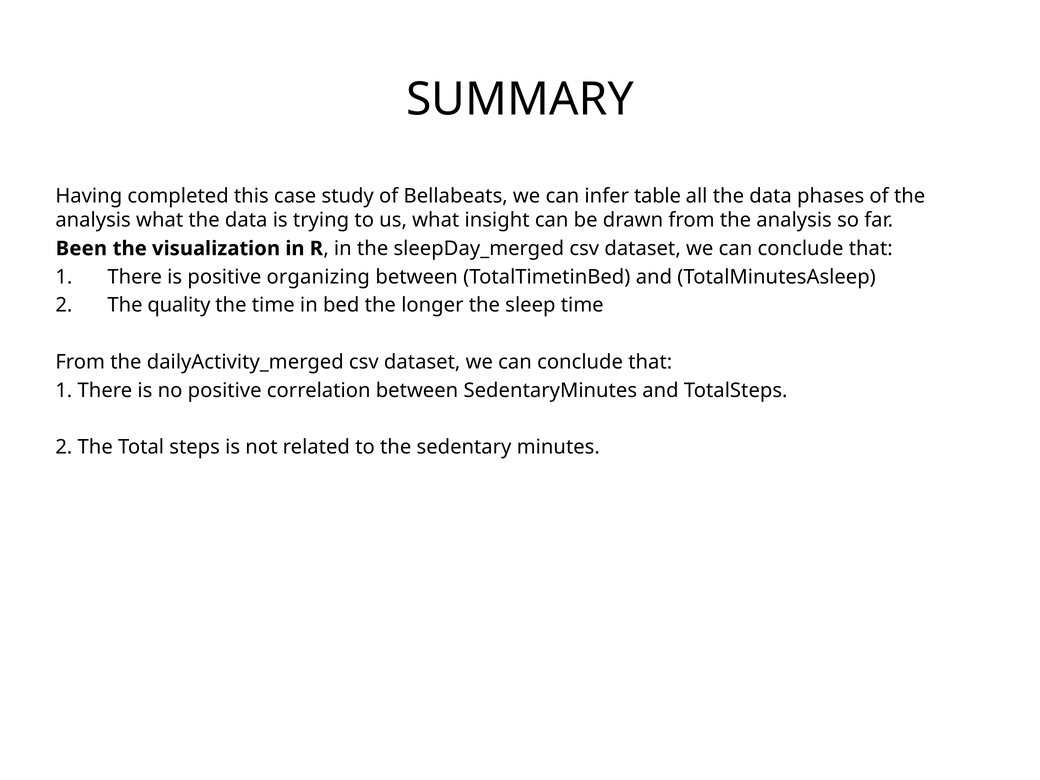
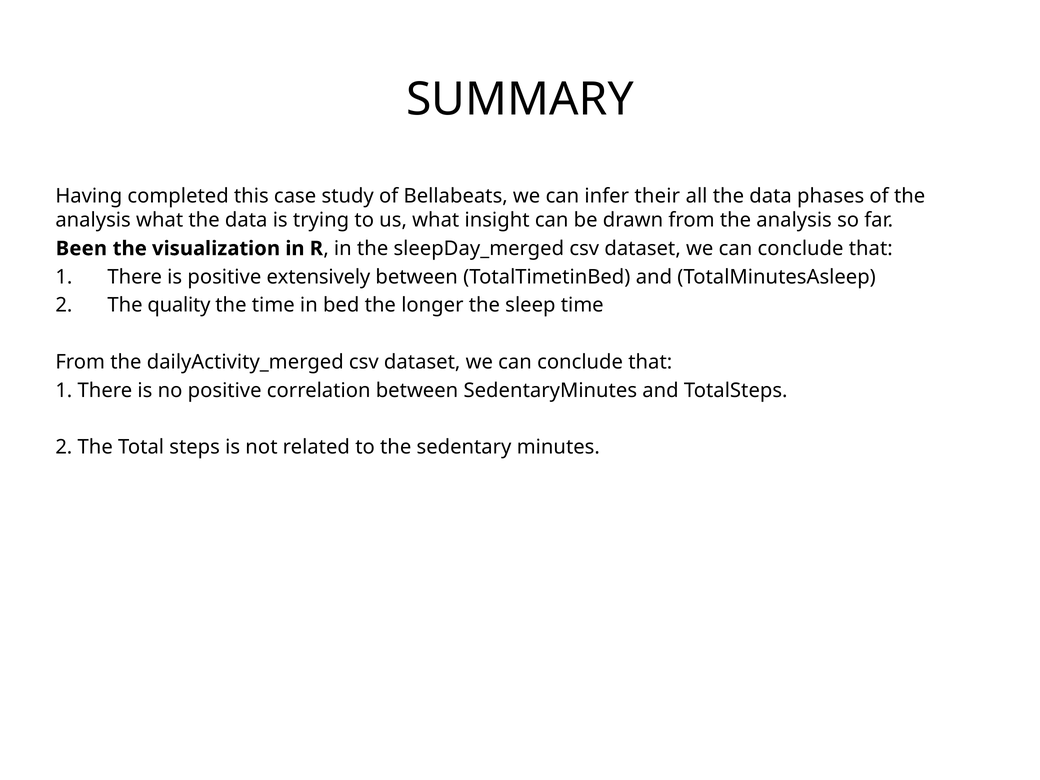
table: table -> their
organizing: organizing -> extensively
